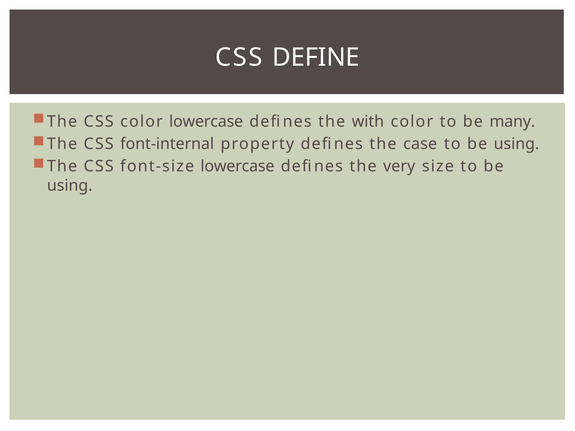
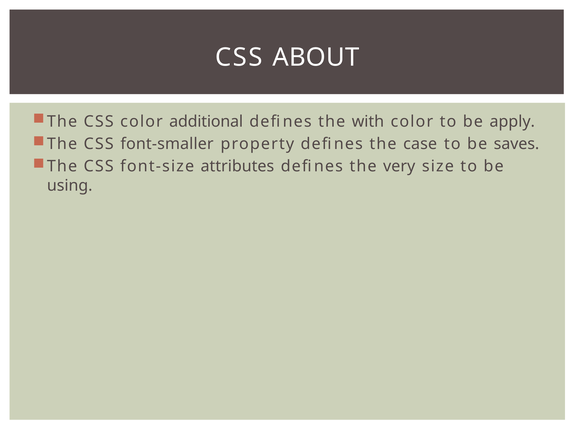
DEFINE: DEFINE -> ABOUT
color lowercase: lowercase -> additional
many: many -> apply
font-internal: font-internal -> font-smaller
using at (516, 144): using -> saves
font-size lowercase: lowercase -> attributes
